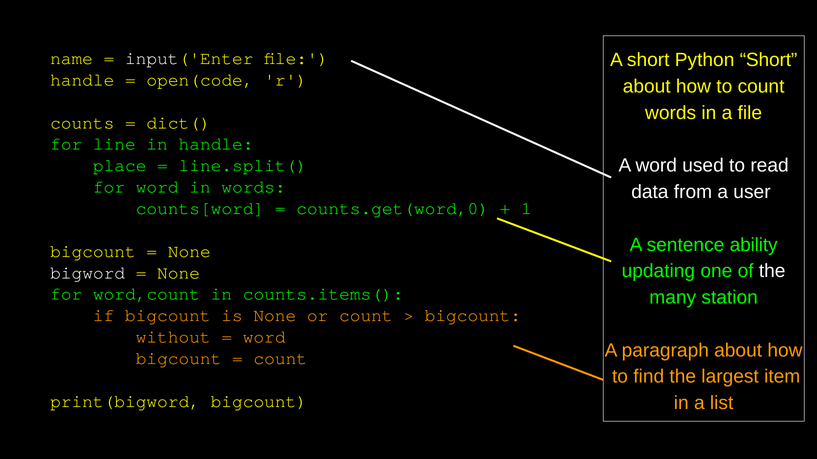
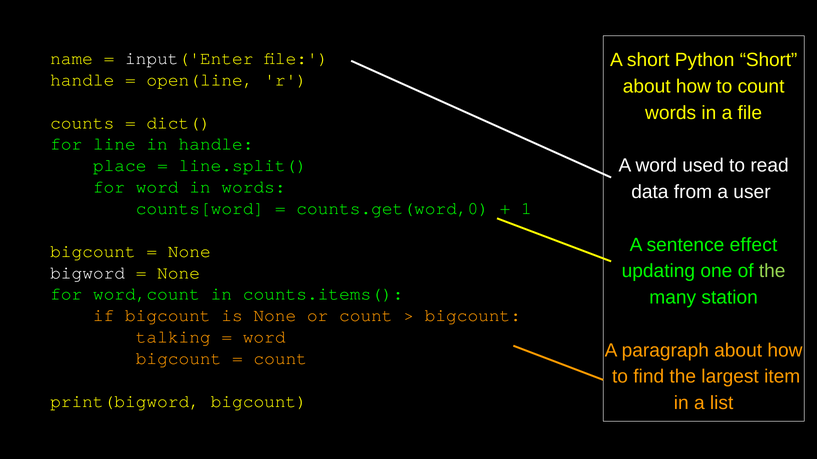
open(code: open(code -> open(line
ability: ability -> effect
the at (772, 271) colour: white -> light green
without: without -> talking
